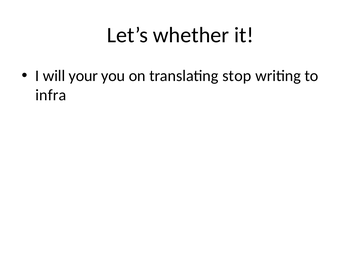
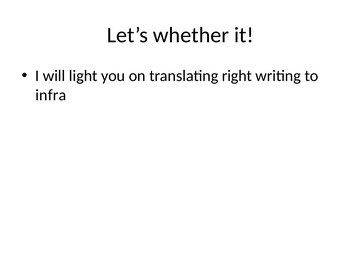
your: your -> light
stop: stop -> right
